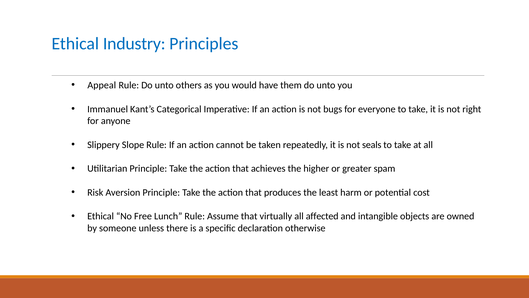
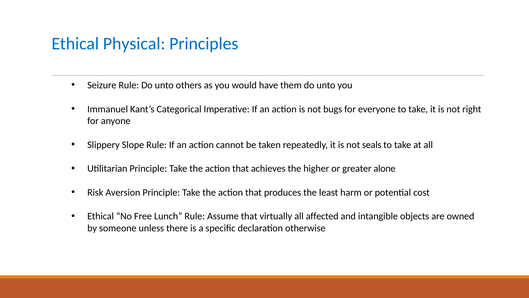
Industry: Industry -> Physical
Appeal: Appeal -> Seizure
spam: spam -> alone
